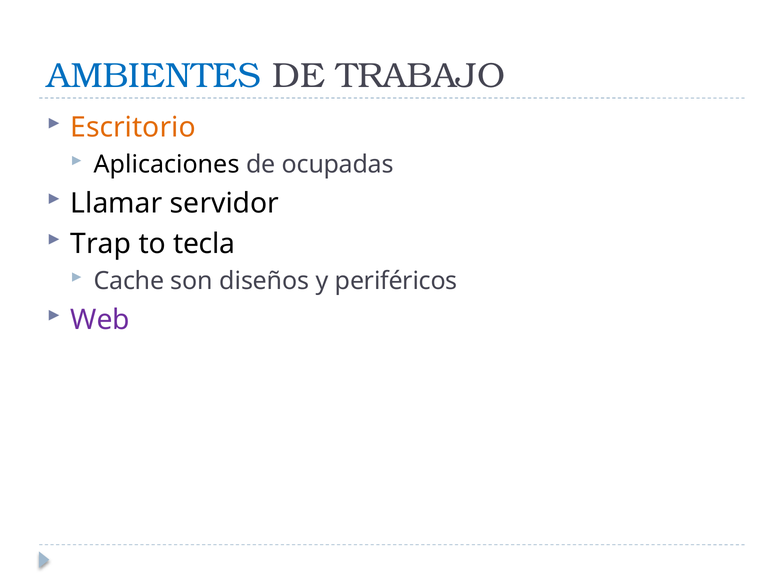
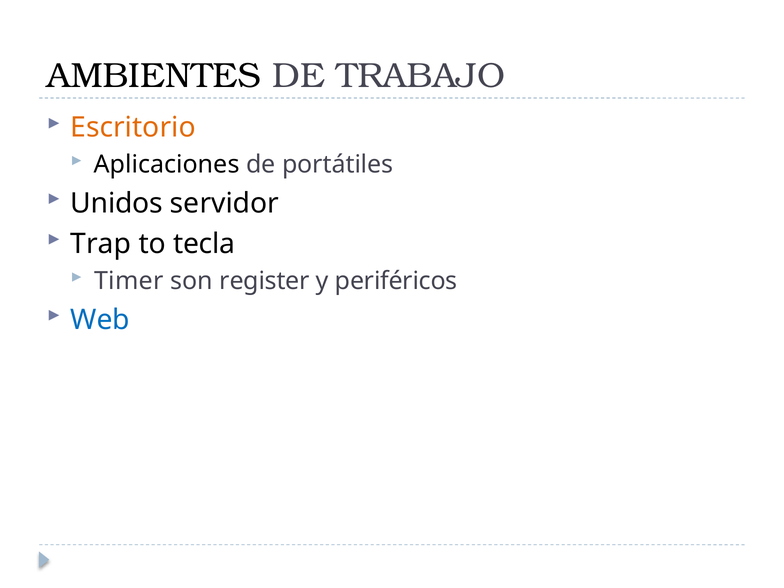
AMBIENTES colour: blue -> black
ocupadas: ocupadas -> portátiles
Llamar: Llamar -> Unidos
Cache: Cache -> Timer
diseños: diseños -> register
Web colour: purple -> blue
